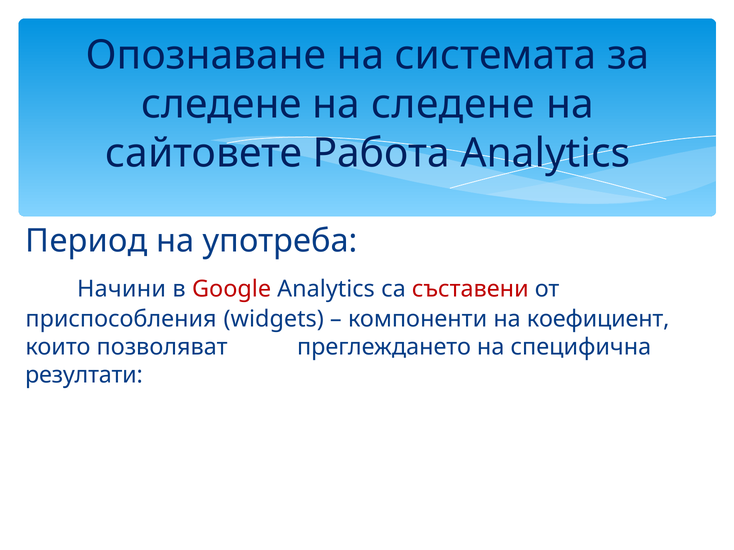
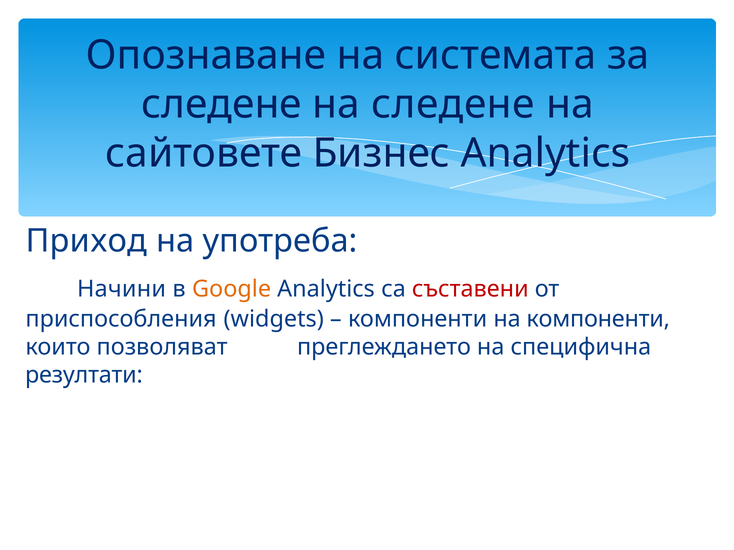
Работа: Работа -> Бизнес
Период: Период -> Приход
Google colour: red -> orange
на коефициент: коефициент -> компоненти
